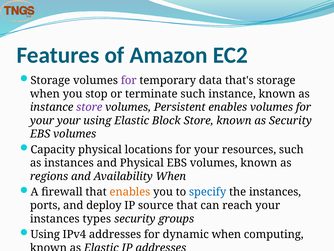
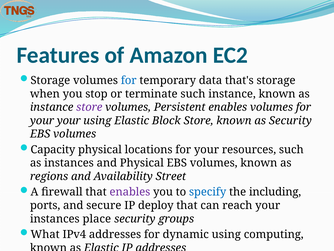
for at (129, 80) colour: purple -> blue
Availability When: When -> Street
enables at (130, 192) colour: orange -> purple
the instances: instances -> including
deploy: deploy -> secure
source: source -> deploy
types: types -> place
Using at (45, 234): Using -> What
dynamic when: when -> using
